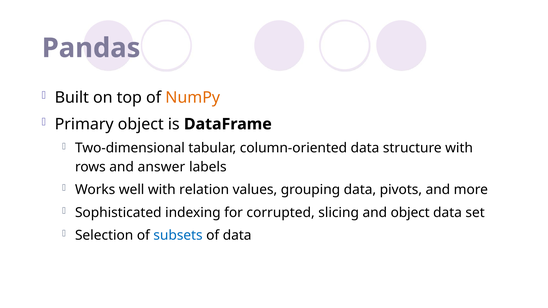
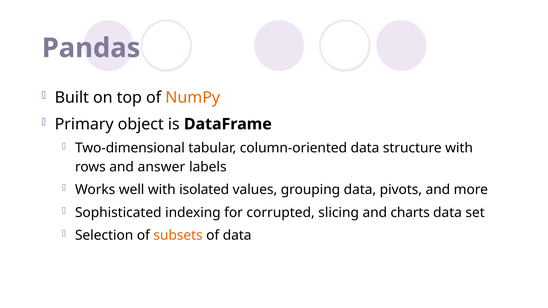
relation: relation -> isolated
and object: object -> charts
subsets colour: blue -> orange
